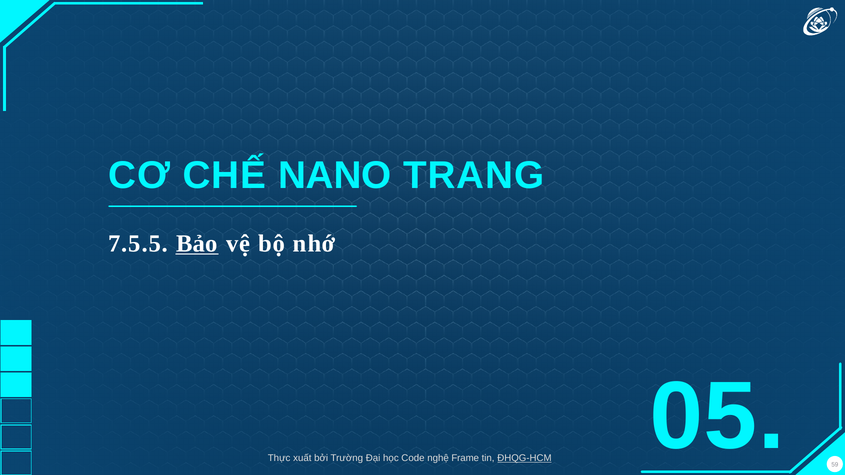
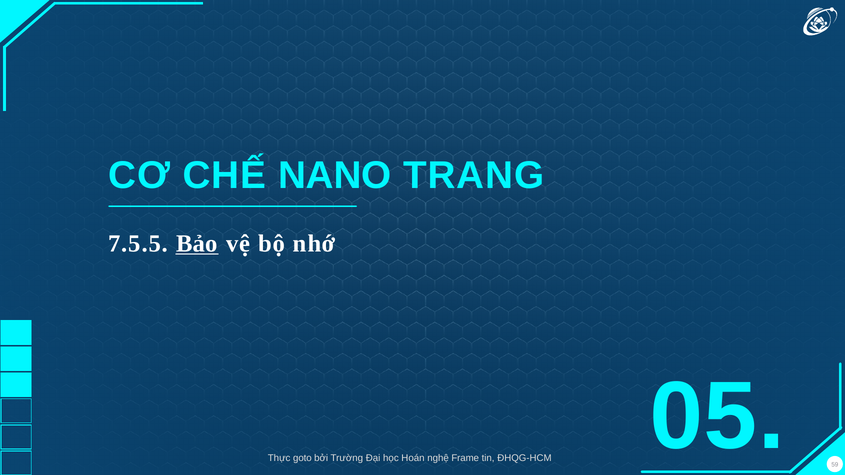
xuất: xuất -> goto
Code: Code -> Hoán
ĐHQG-HCM underline: present -> none
